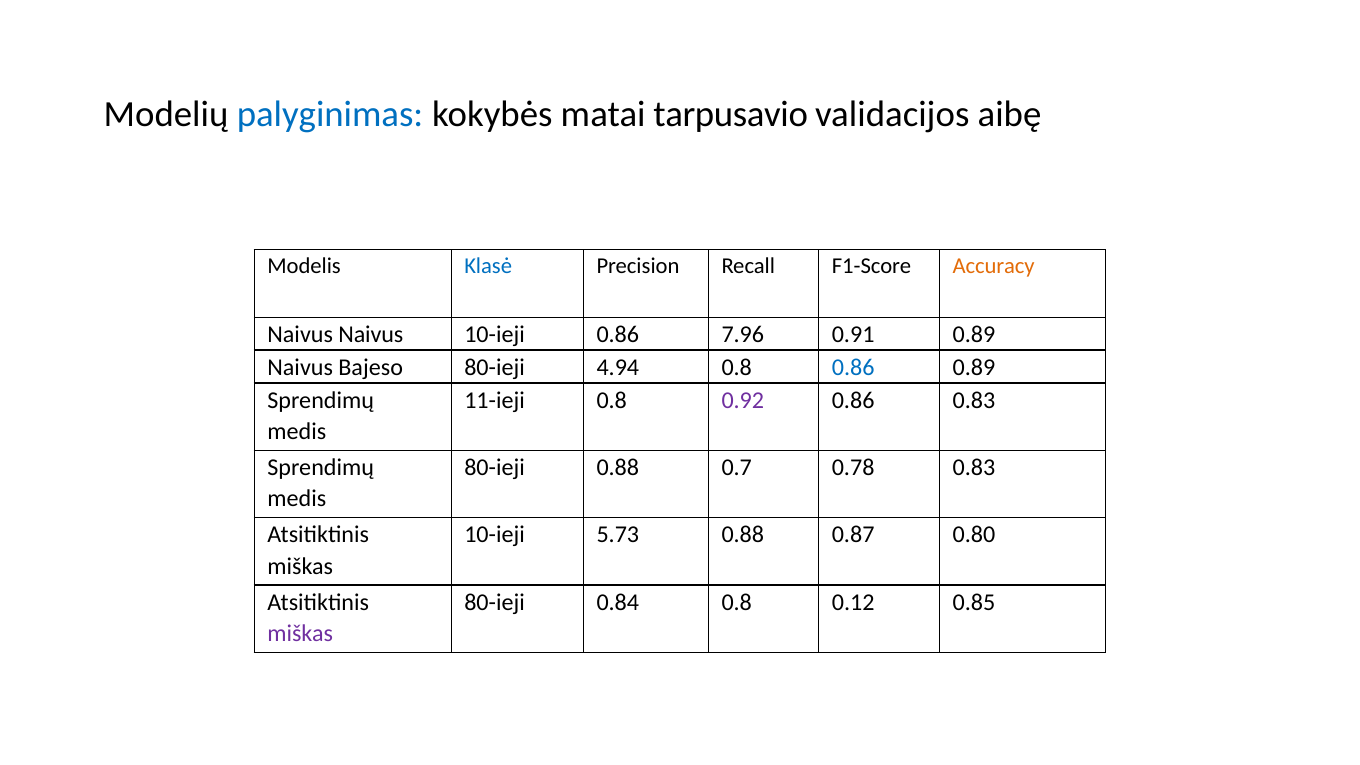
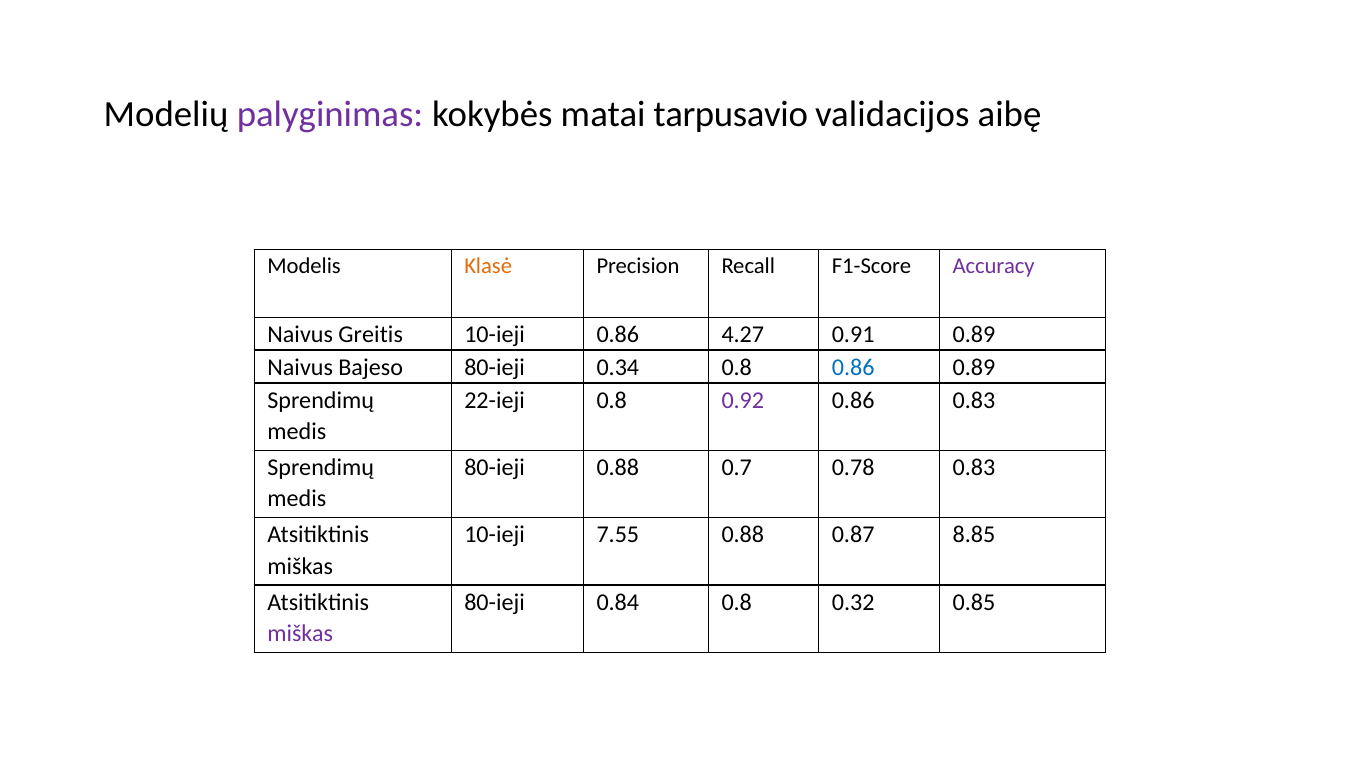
palyginimas colour: blue -> purple
Klasė colour: blue -> orange
Accuracy colour: orange -> purple
Naivus Naivus: Naivus -> Greitis
7.96: 7.96 -> 4.27
4.94: 4.94 -> 0.34
11-ieji: 11-ieji -> 22-ieji
5.73: 5.73 -> 7.55
0.80: 0.80 -> 8.85
0.12: 0.12 -> 0.32
